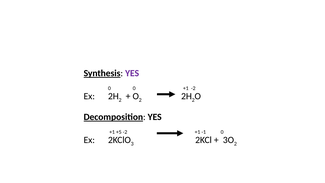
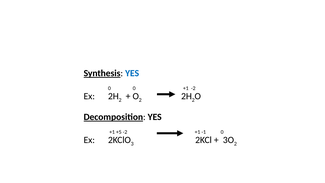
YES at (132, 73) colour: purple -> blue
